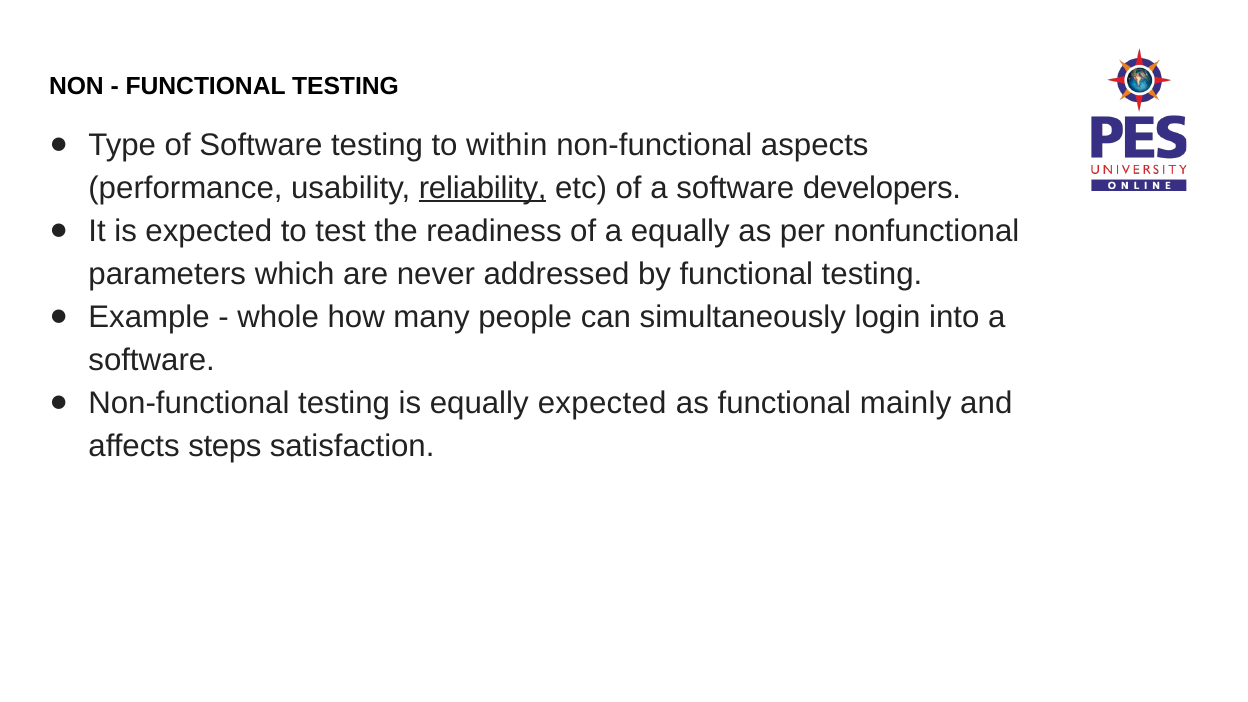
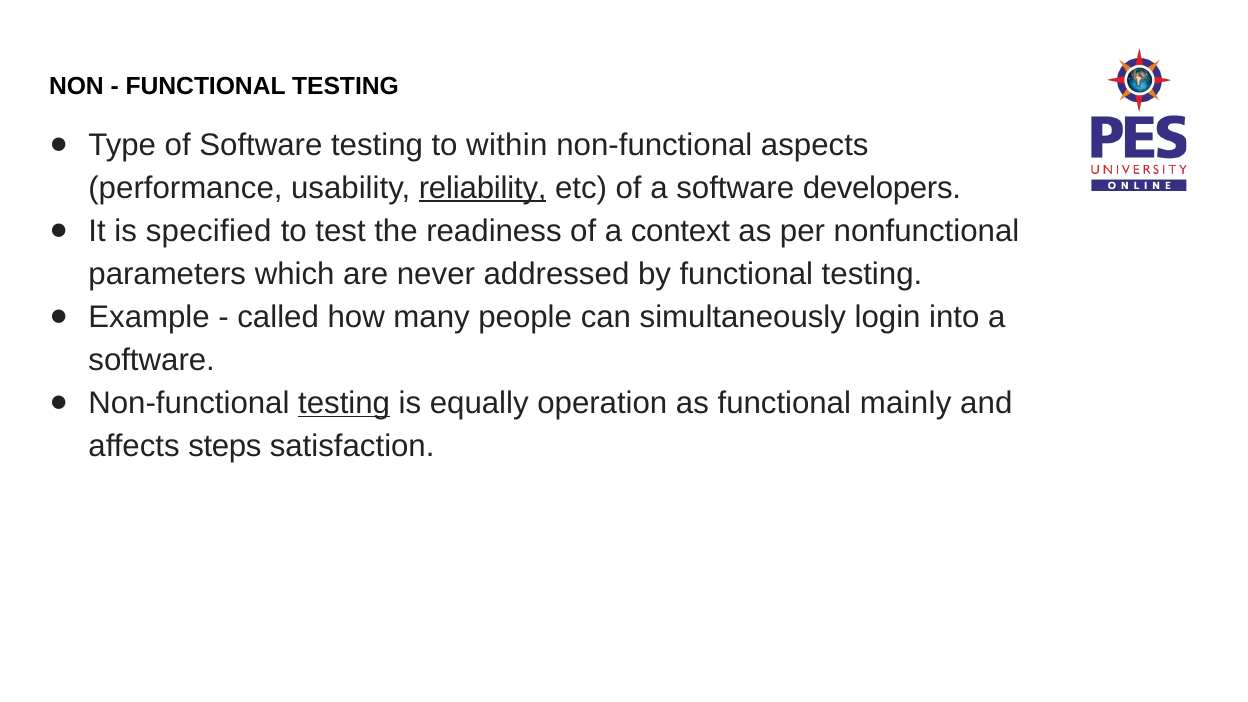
is expected: expected -> specified
a equally: equally -> context
whole: whole -> called
testing at (344, 403) underline: none -> present
equally expected: expected -> operation
